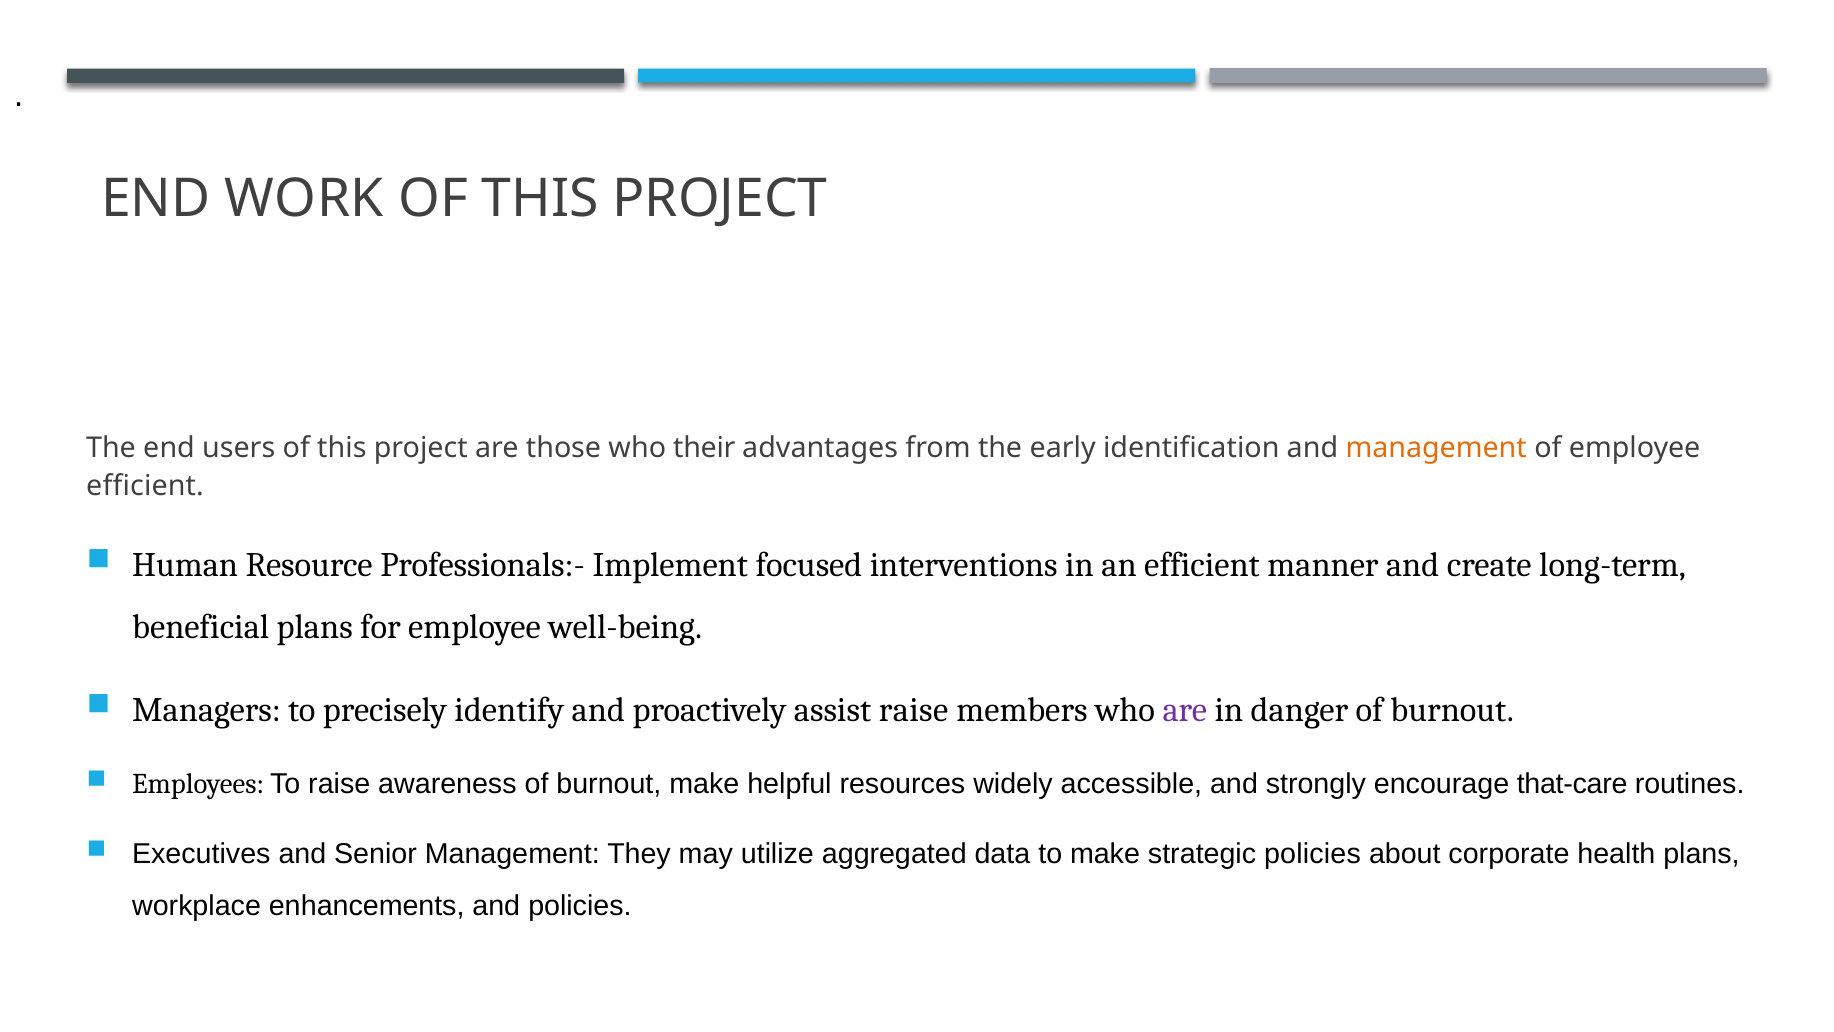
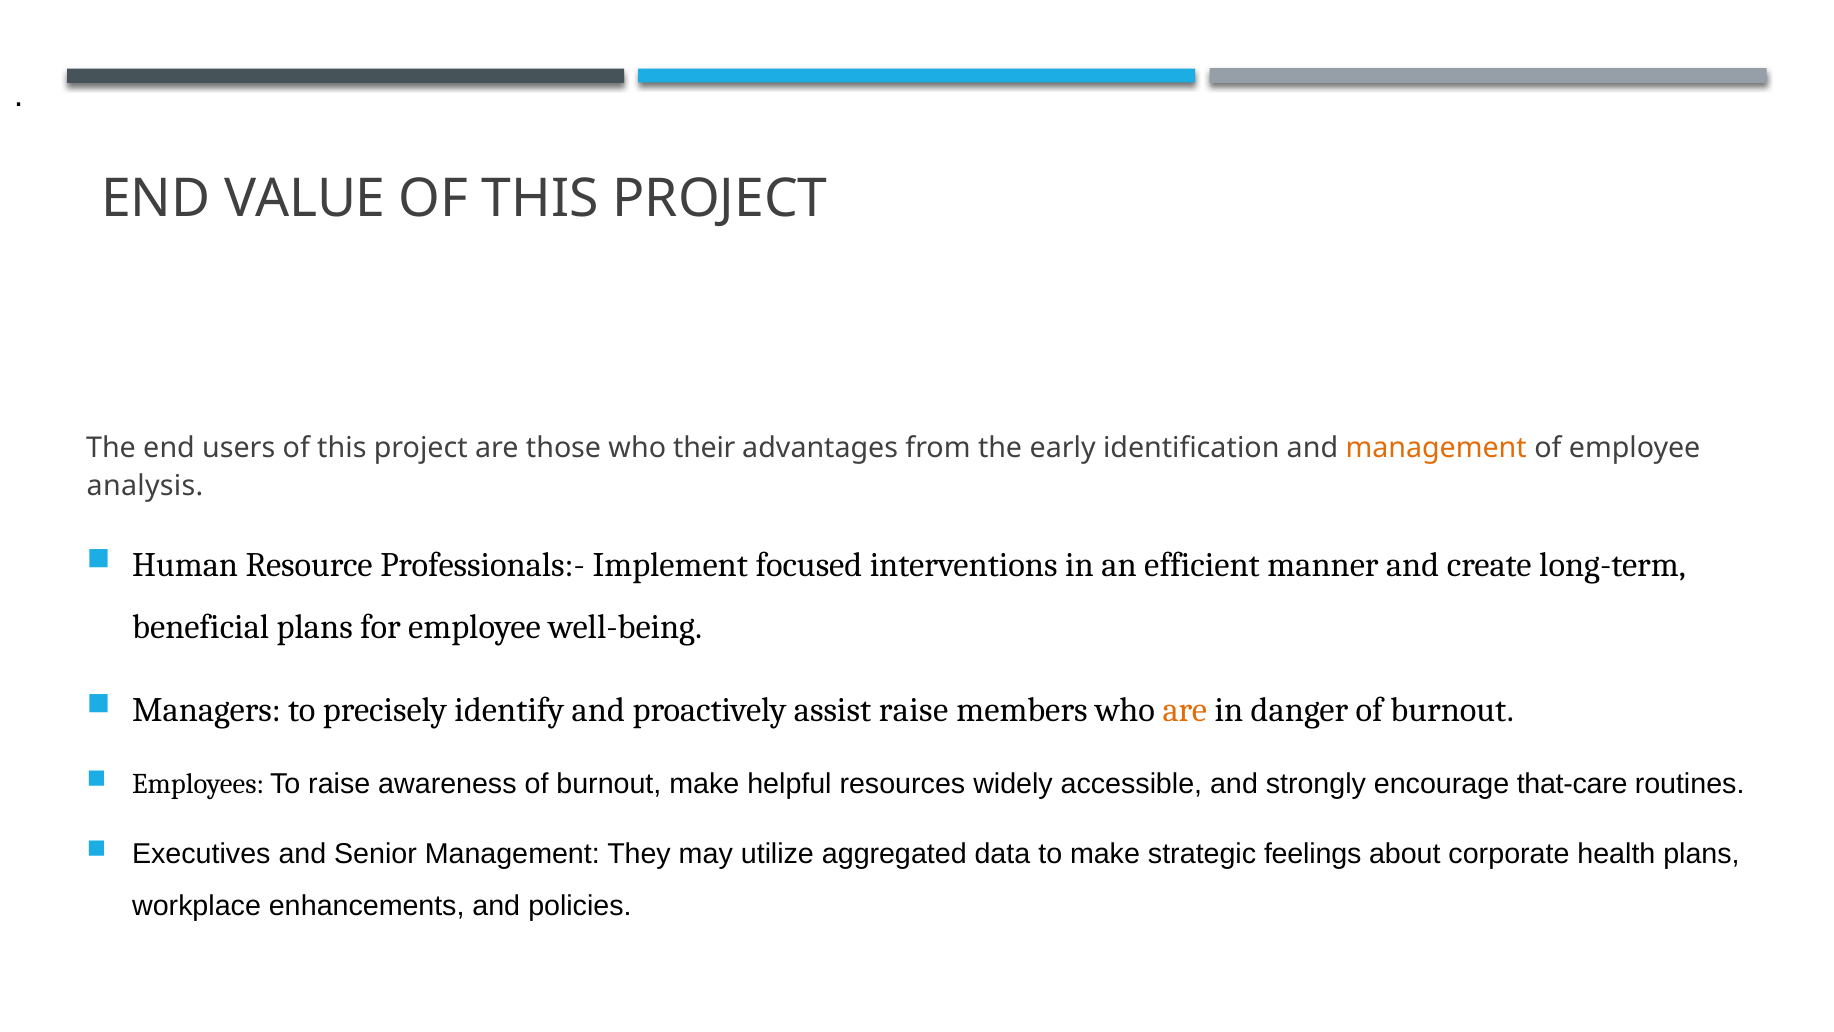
WORK: WORK -> VALUE
efficient at (145, 486): efficient -> analysis
are at (1185, 710) colour: purple -> orange
strategic policies: policies -> feelings
